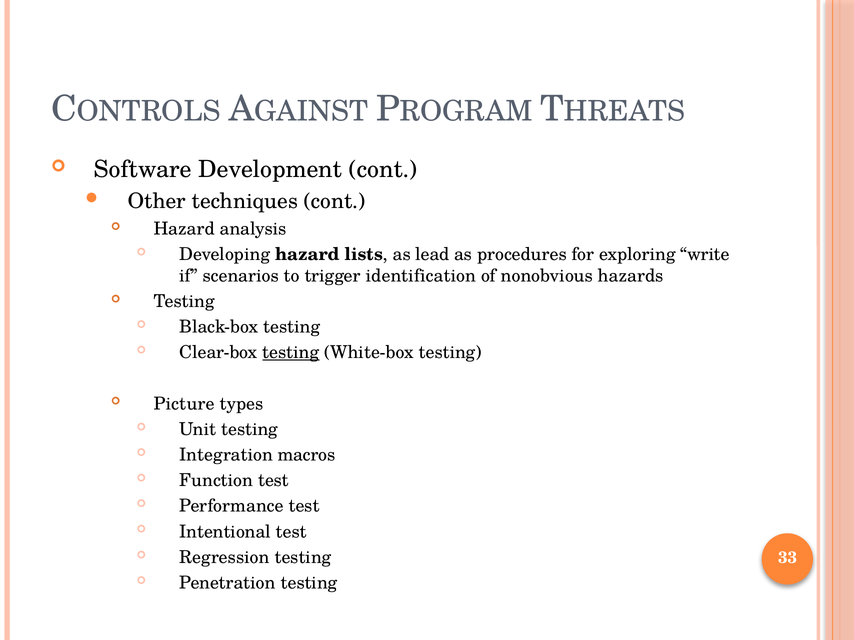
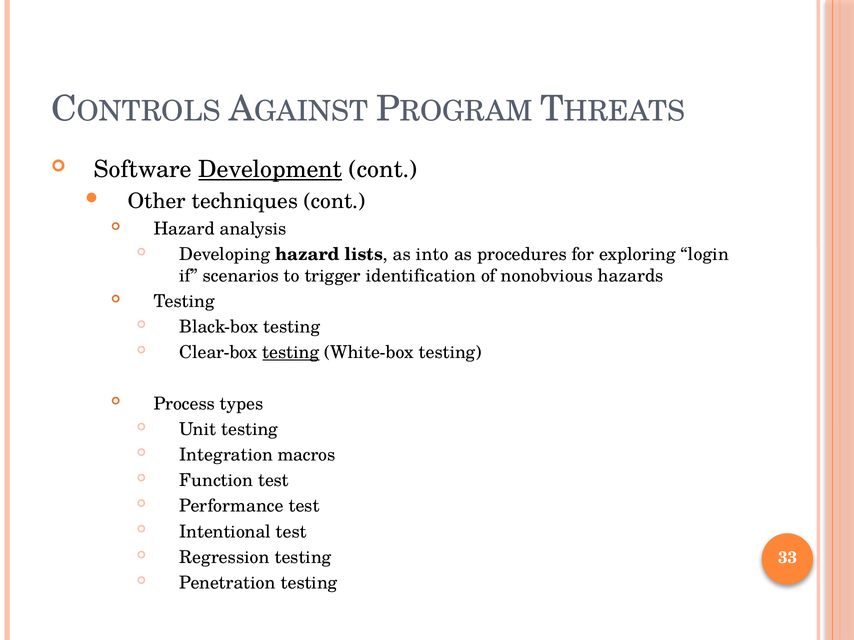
Development underline: none -> present
lead: lead -> into
write: write -> login
Picture: Picture -> Process
